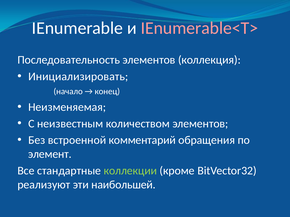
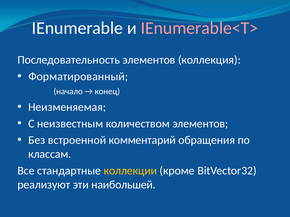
Инициализировать: Инициализировать -> Форматированный
элемент: элемент -> классам
коллекции colour: light green -> yellow
